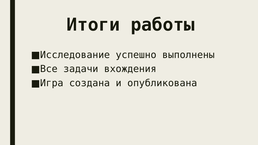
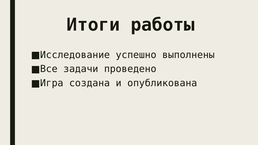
вхождения: вхождения -> проведено
